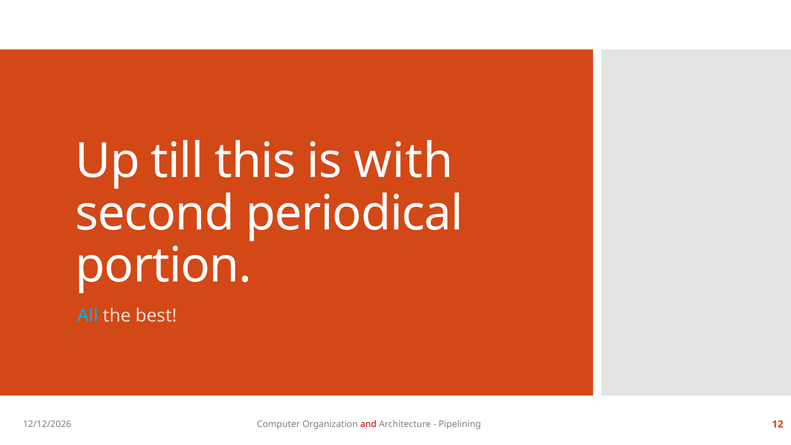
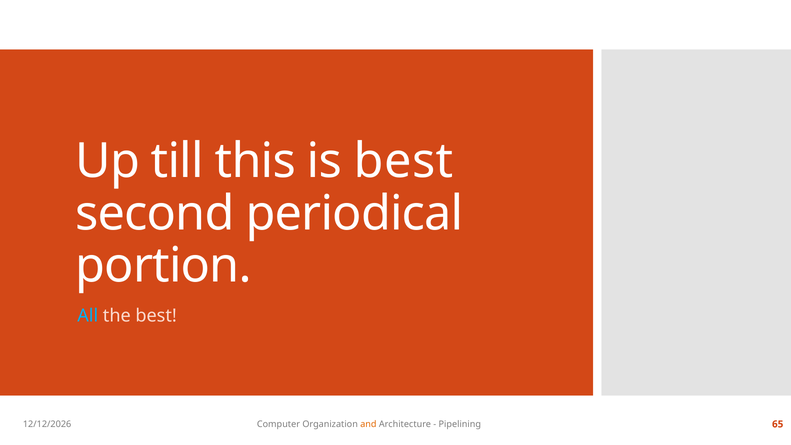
is with: with -> best
and colour: red -> orange
12: 12 -> 65
